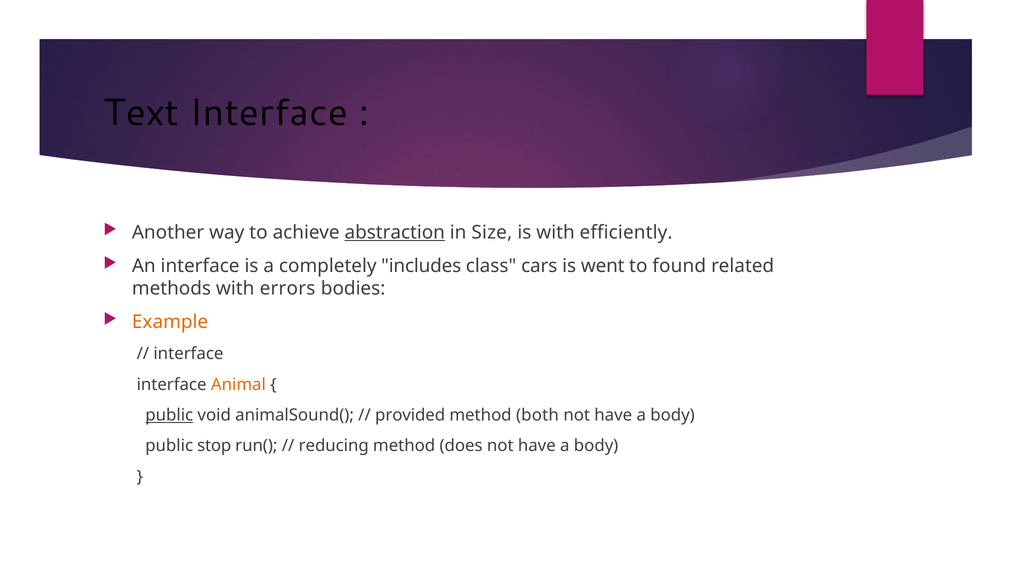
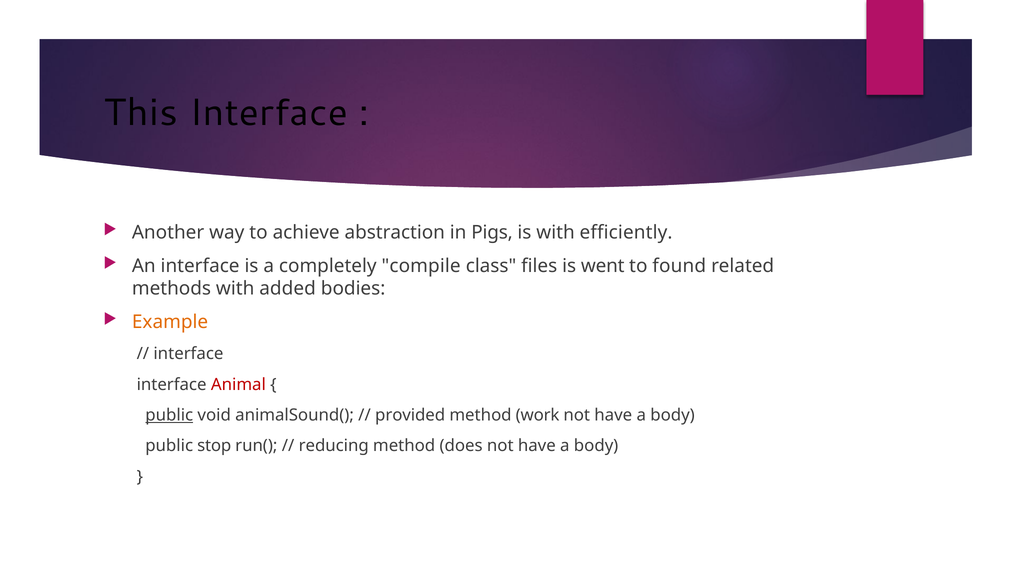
Text: Text -> This
abstraction underline: present -> none
Size: Size -> Pigs
includes: includes -> compile
cars: cars -> files
errors: errors -> added
Animal colour: orange -> red
both: both -> work
